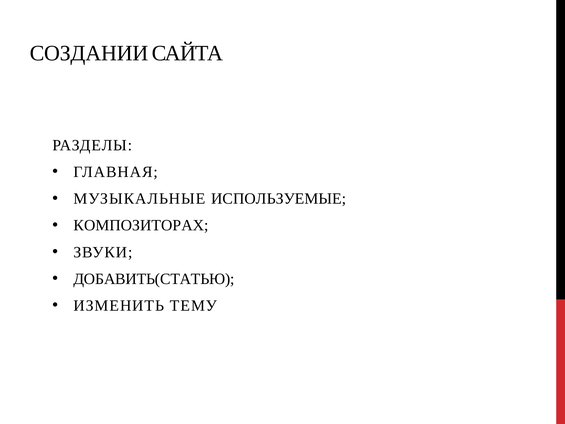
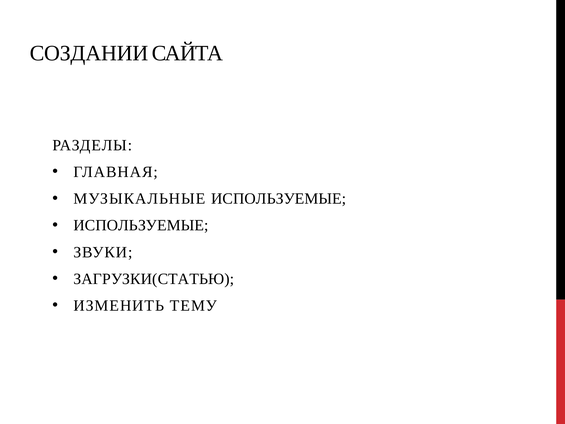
КОМПОЗИТОРАХ at (141, 225): КОМПОЗИТОРАХ -> ИСПОЛЬЗУЕМЫЕ
ДОБАВИТЬ(СТАТЬЮ: ДОБАВИТЬ(СТАТЬЮ -> ЗАГРУЗКИ(СТАТЬЮ
